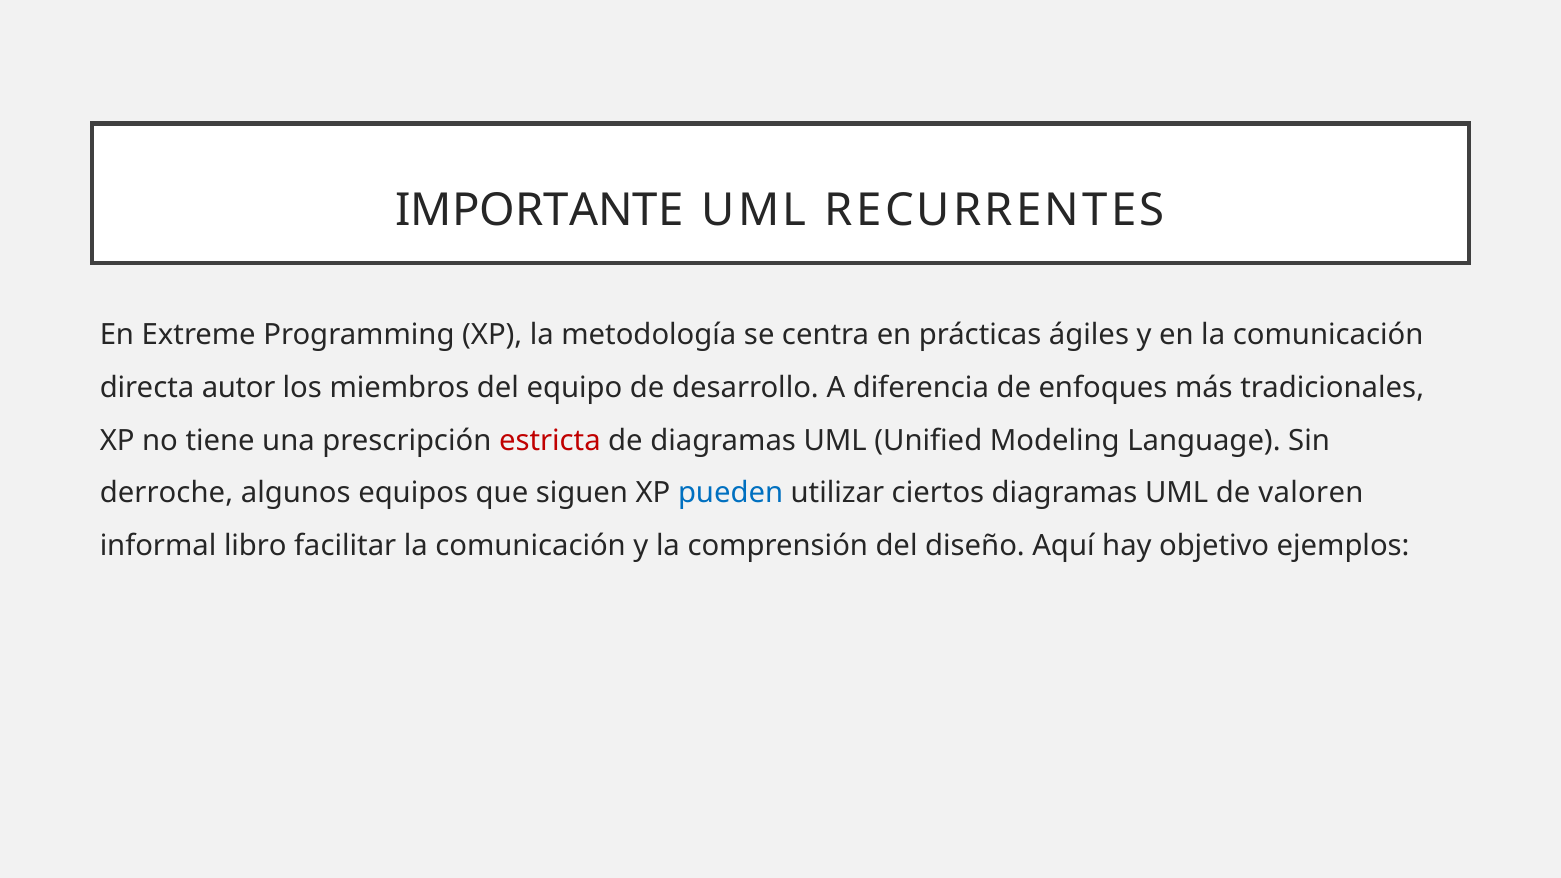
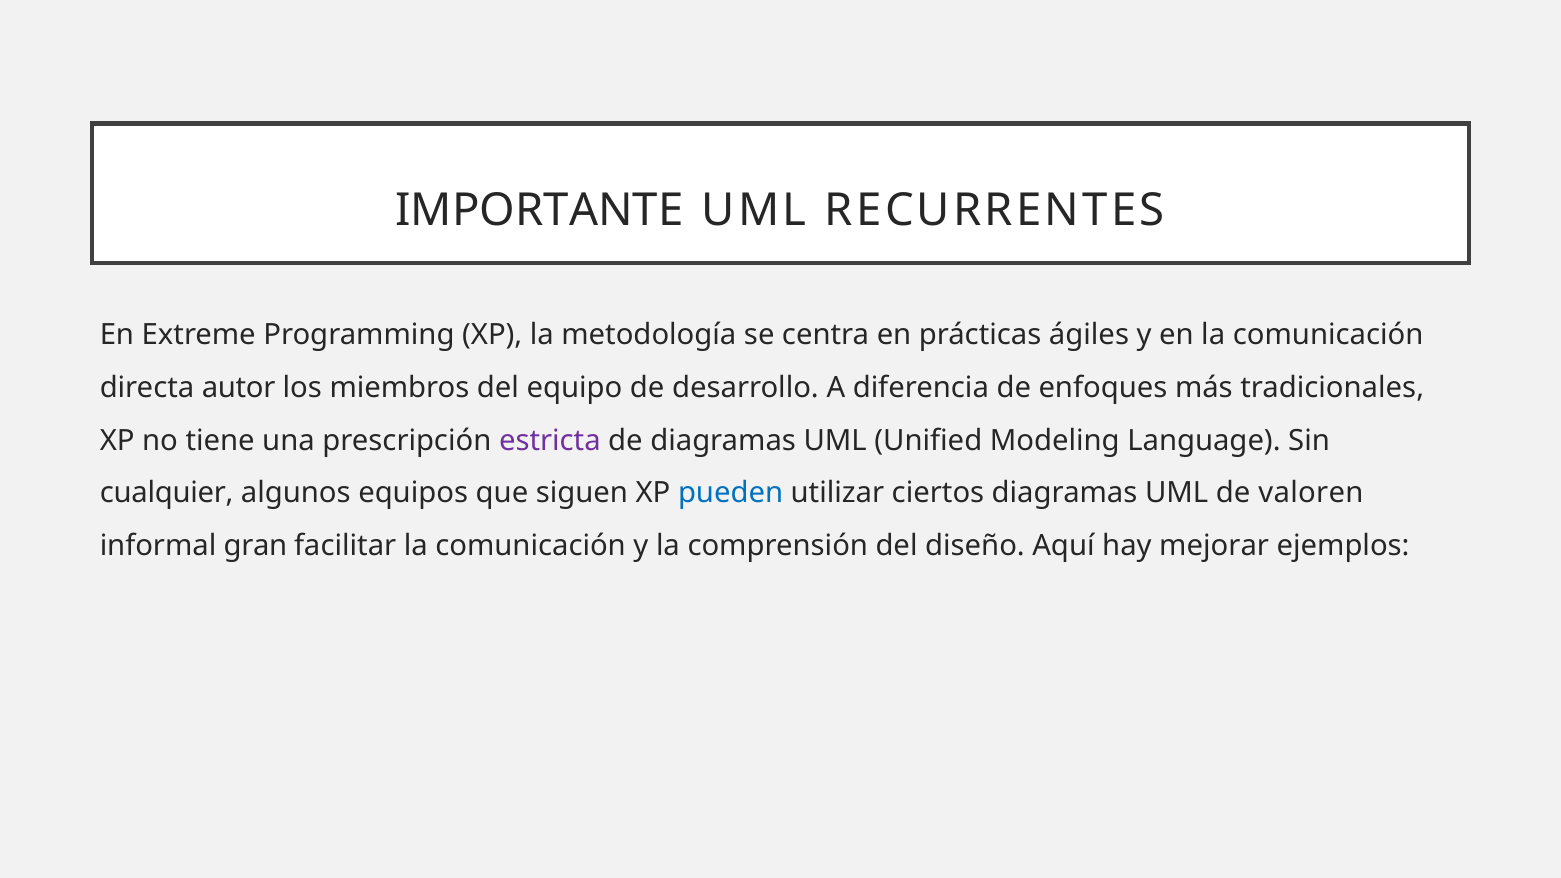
estricta colour: red -> purple
derroche: derroche -> cualquier
libro: libro -> gran
objetivo: objetivo -> mejorar
